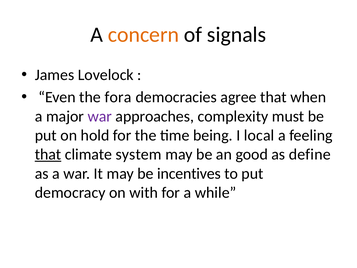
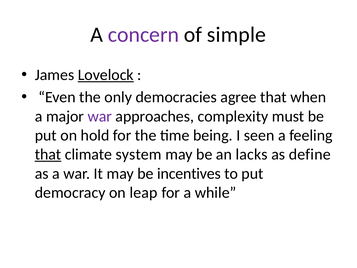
concern colour: orange -> purple
signals: signals -> simple
Lovelock underline: none -> present
fora: fora -> only
local: local -> seen
good: good -> lacks
with: with -> leap
